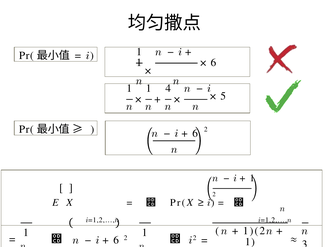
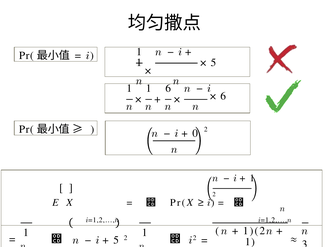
6 at (213, 63): 6 -> 5
1 4: 4 -> 6
5 at (223, 96): 5 -> 6
6 at (195, 133): 6 -> 0
6 at (116, 240): 6 -> 5
